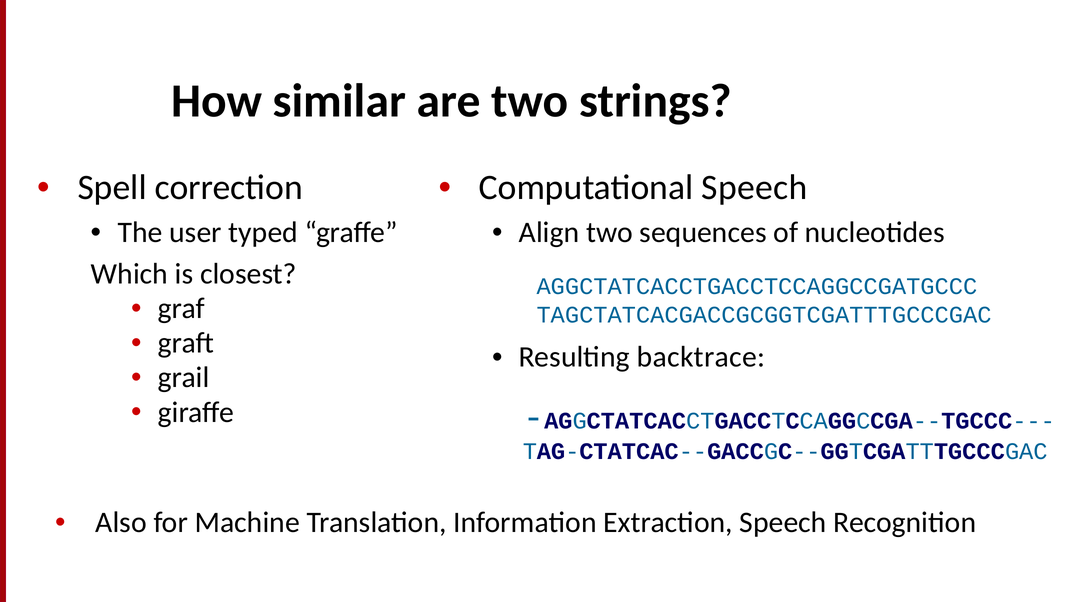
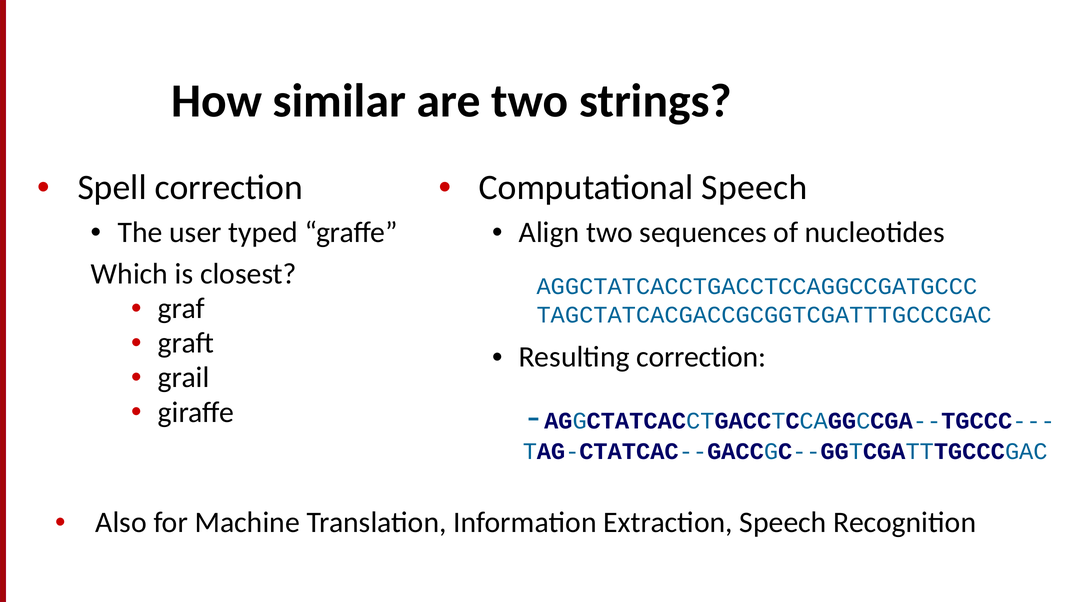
Resulting backtrace: backtrace -> correction
